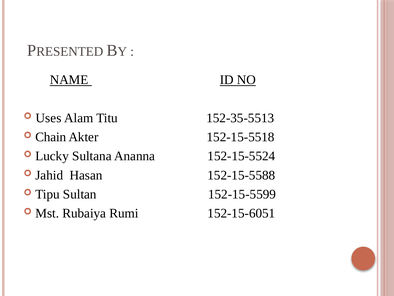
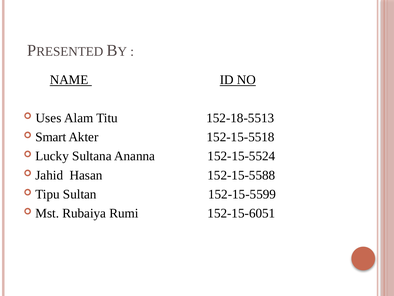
152-35-5513: 152-35-5513 -> 152-18-5513
Chain: Chain -> Smart
